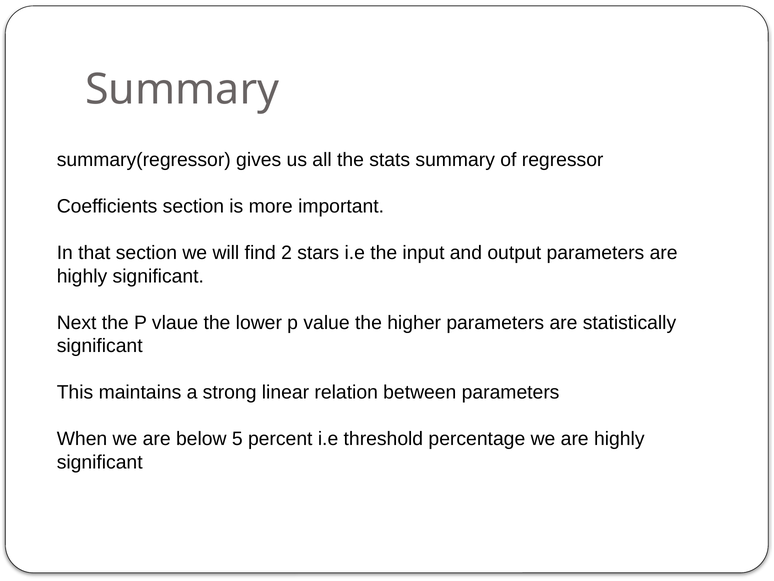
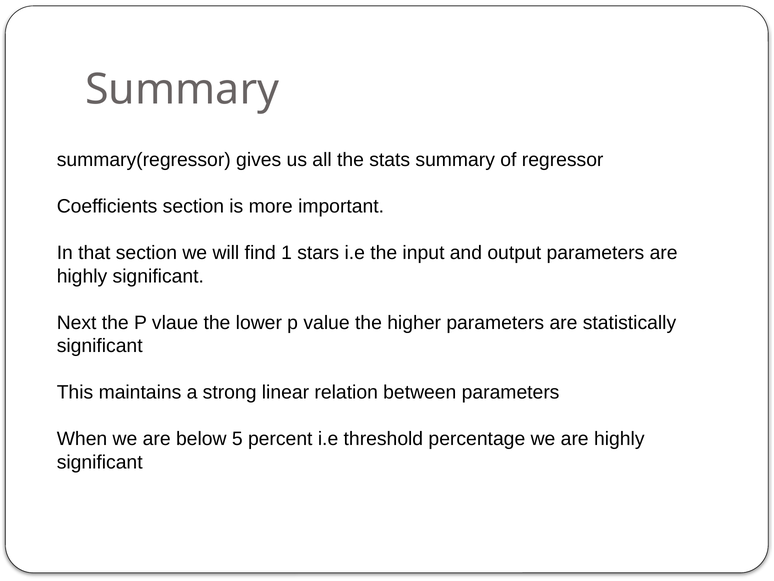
2: 2 -> 1
